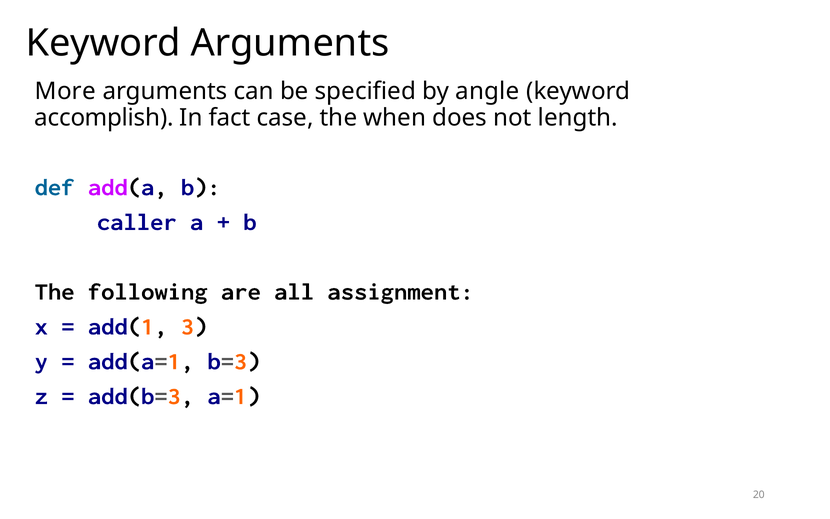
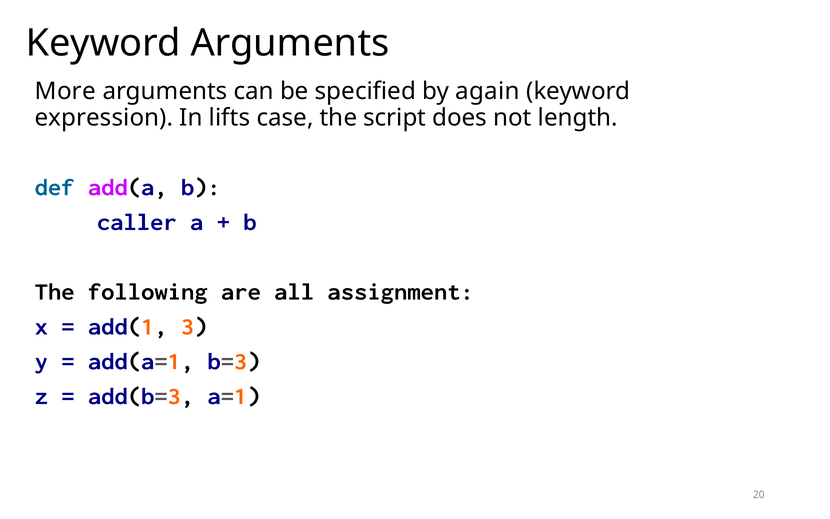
angle: angle -> again
accomplish: accomplish -> expression
fact: fact -> lifts
when: when -> script
